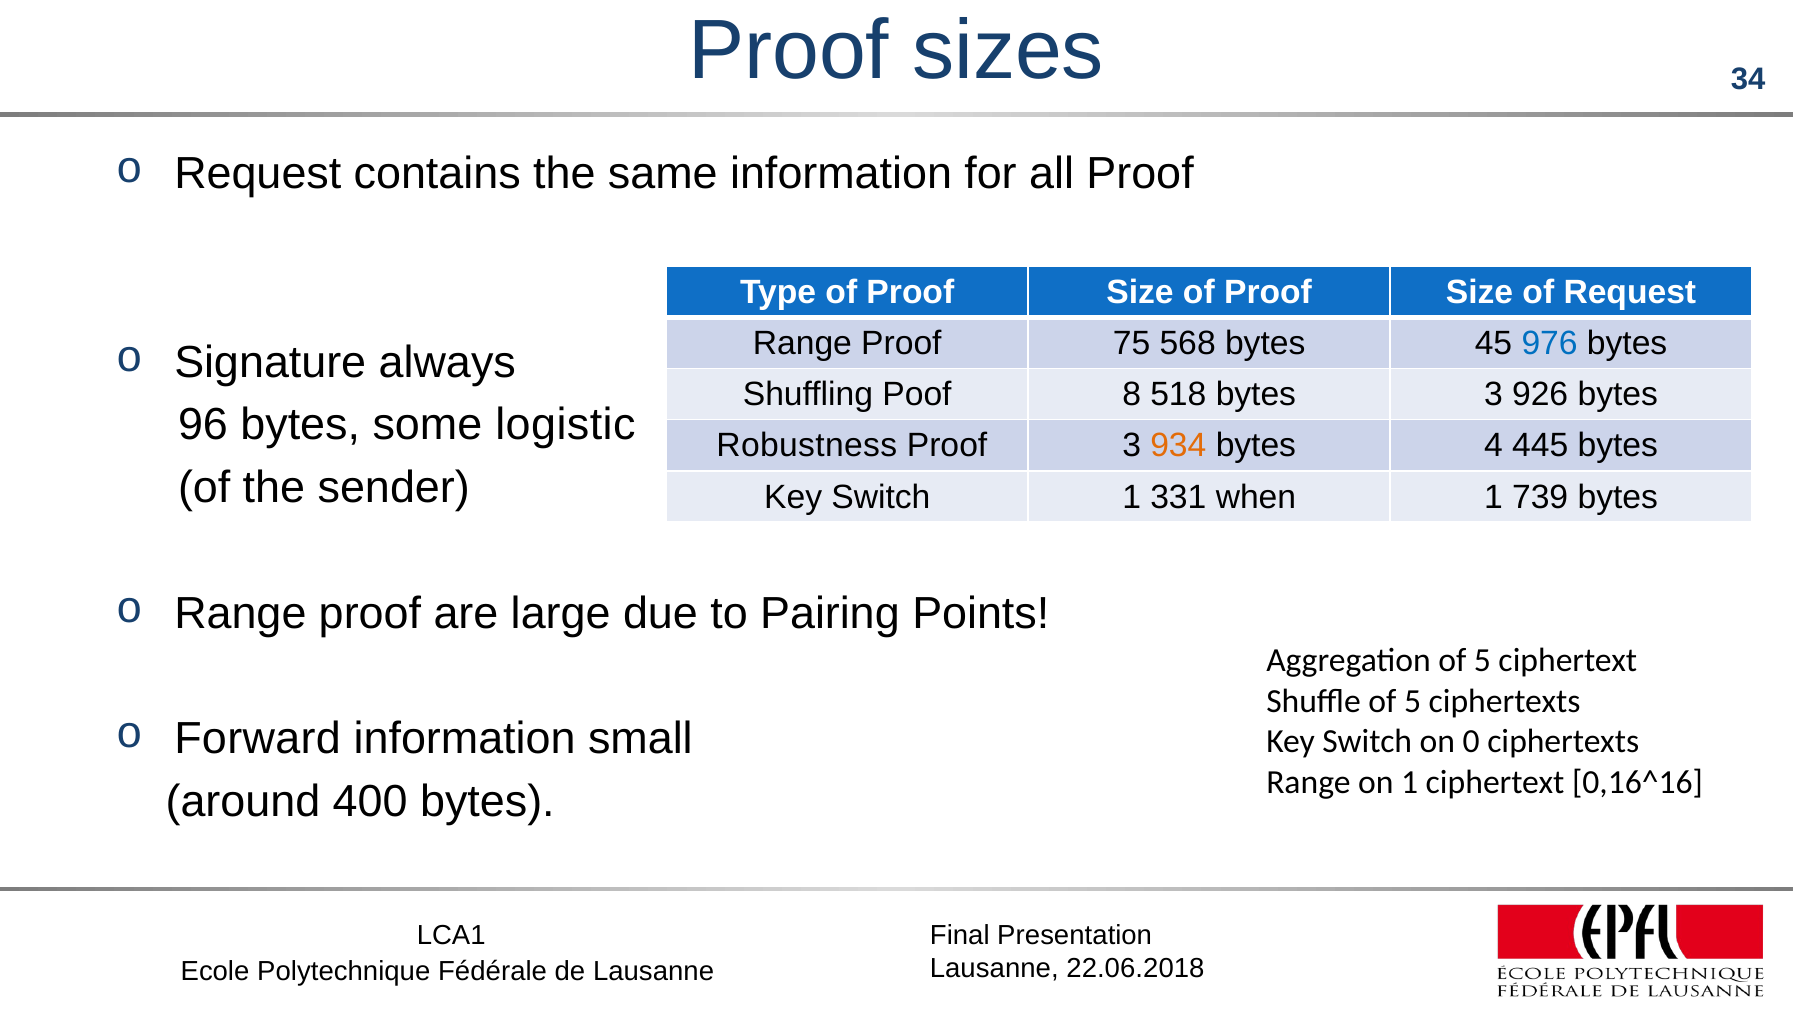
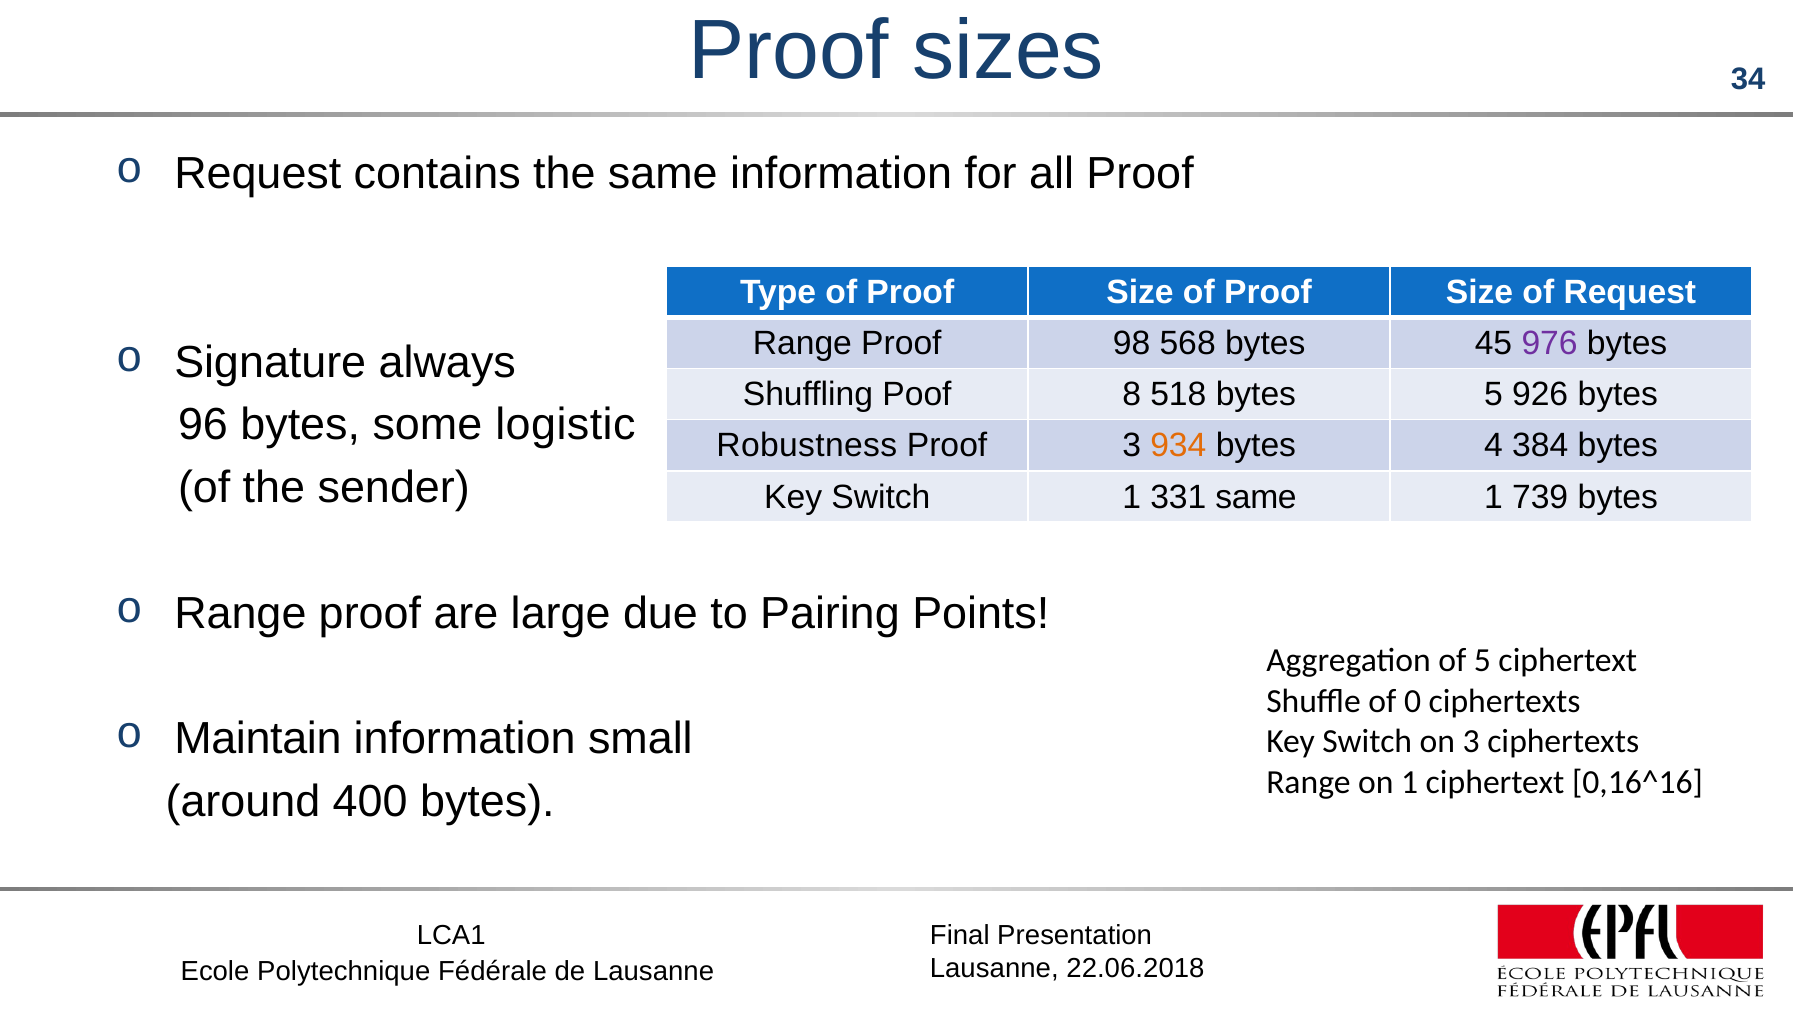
75: 75 -> 98
976 colour: blue -> purple
bytes 3: 3 -> 5
445: 445 -> 384
331 when: when -> same
Shuffle of 5: 5 -> 0
Forward: Forward -> Maintain
on 0: 0 -> 3
